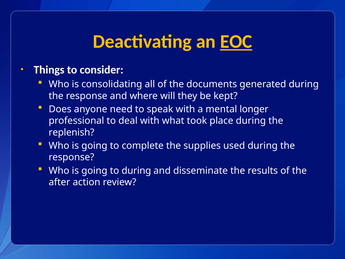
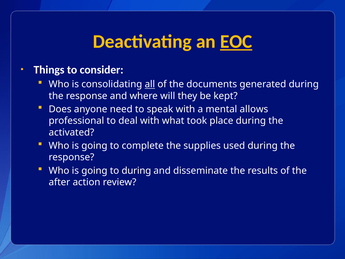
all underline: none -> present
longer: longer -> allows
replenish: replenish -> activated
